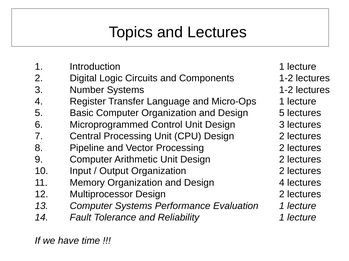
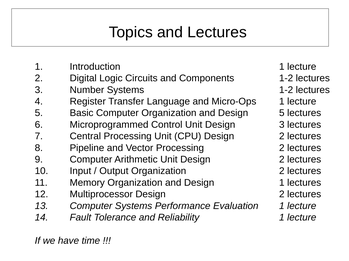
Design 4: 4 -> 1
